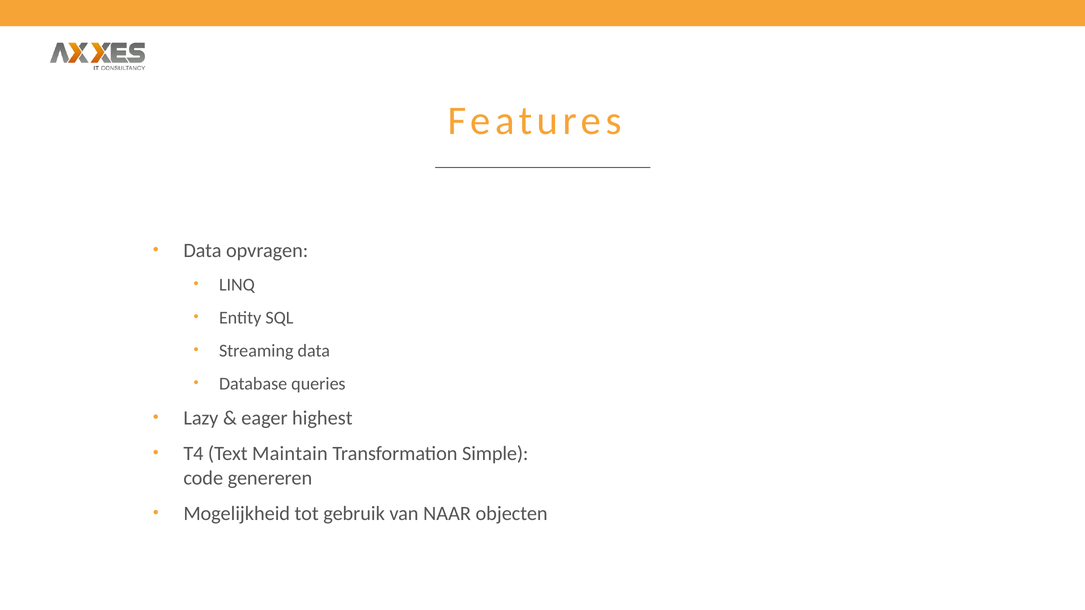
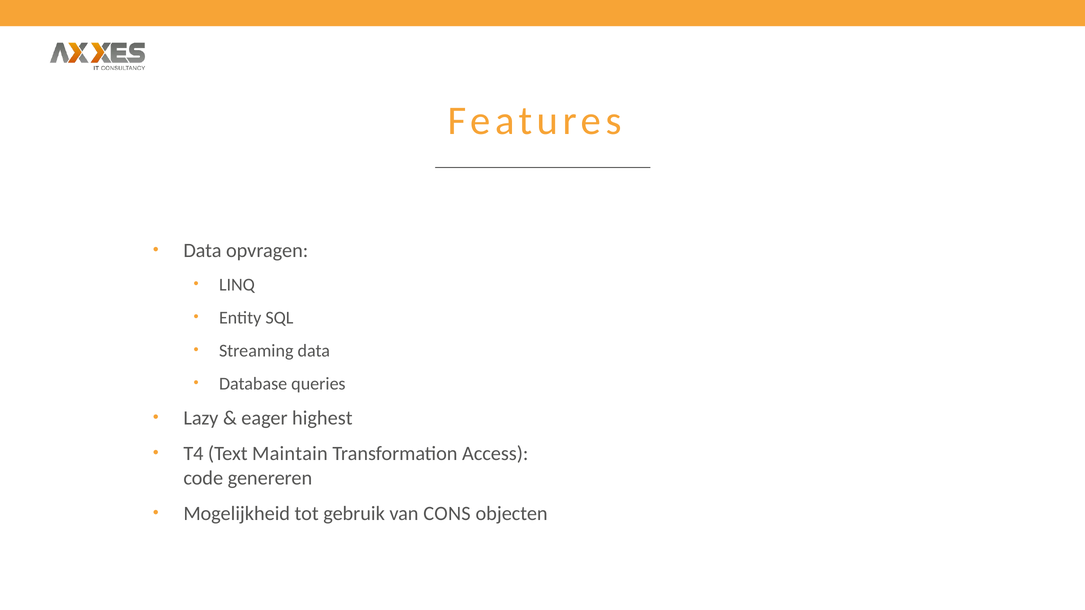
Simple: Simple -> Access
NAAR: NAAR -> CONS
